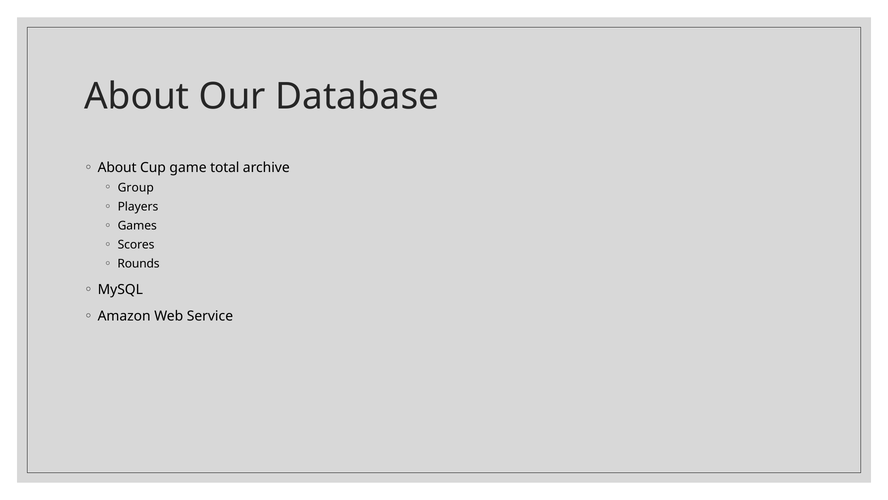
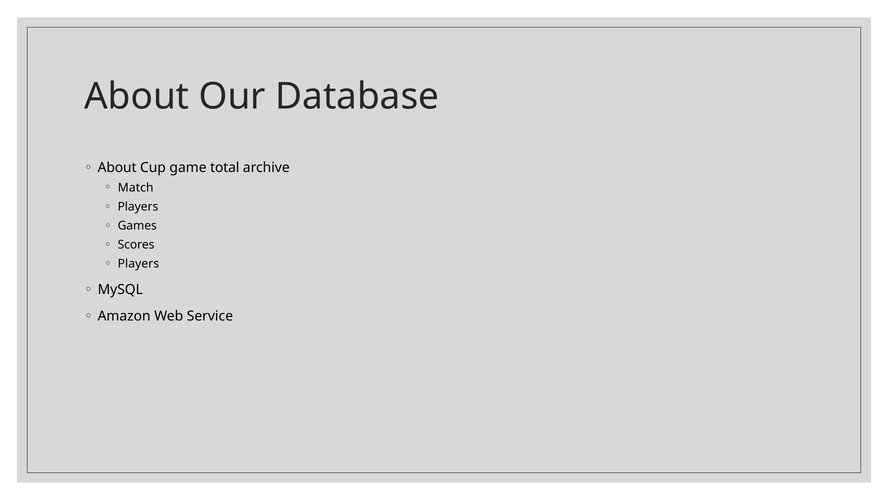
Group: Group -> Match
Rounds at (139, 264): Rounds -> Players
